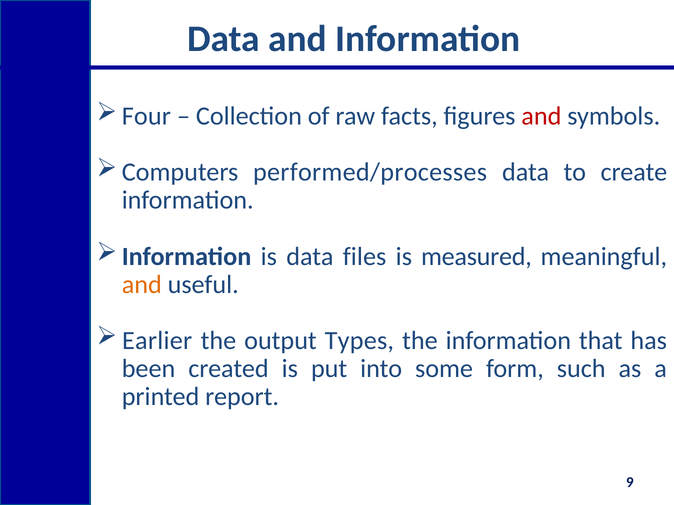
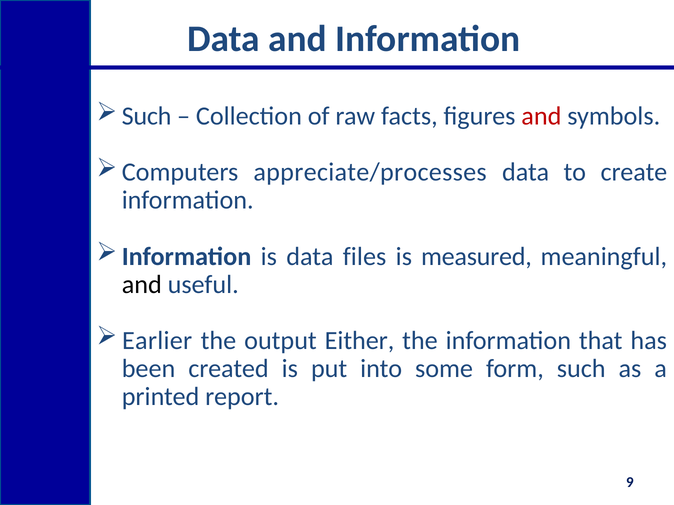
Four at (146, 116): Four -> Such
performed/processes: performed/processes -> appreciate/processes
and at (142, 285) colour: orange -> black
Types: Types -> Either
